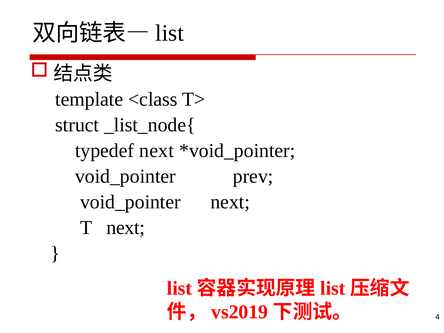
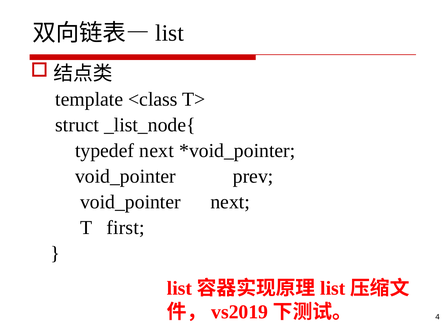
T next: next -> first
